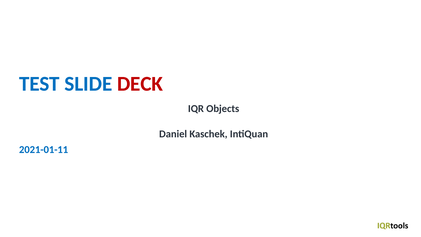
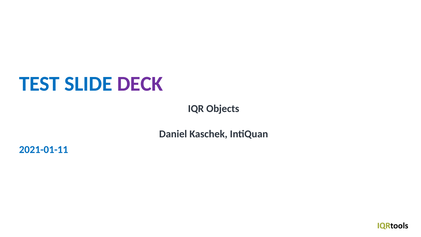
DECK colour: red -> purple
